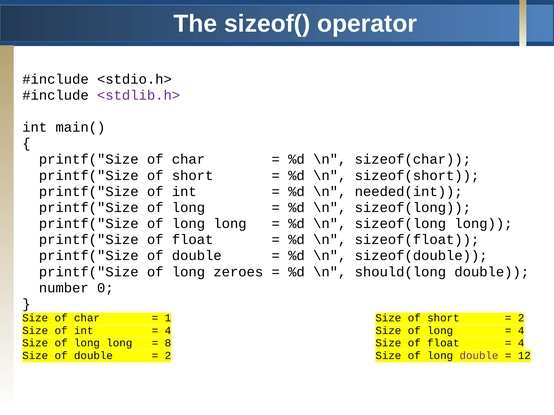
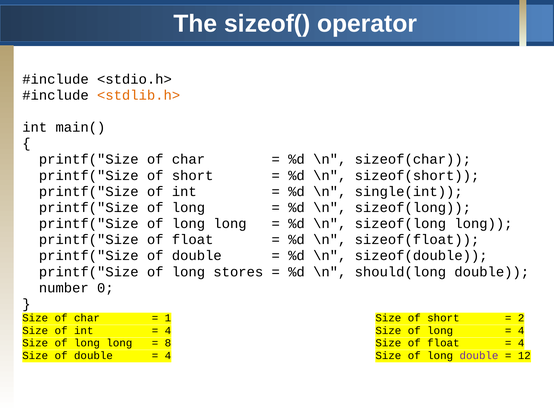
<stdlib.h> colour: purple -> orange
needed(int: needed(int -> single(int
zeroes: zeroes -> stores
2 at (168, 356): 2 -> 4
